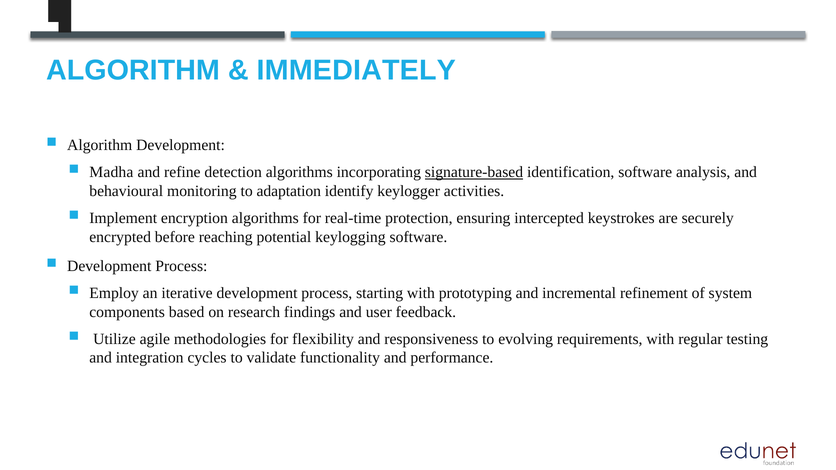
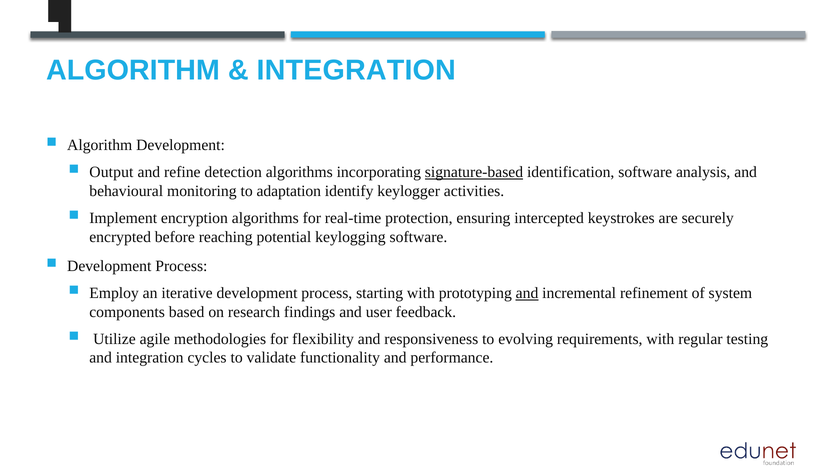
IMMEDIATELY at (356, 70): IMMEDIATELY -> INTEGRATION
Madha: Madha -> Output
and at (527, 293) underline: none -> present
